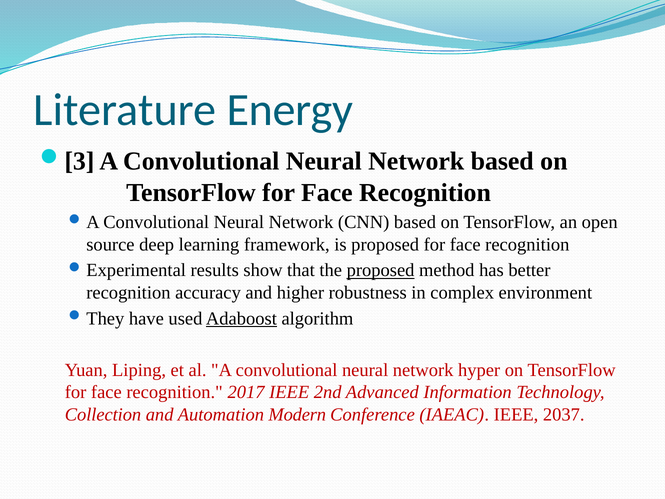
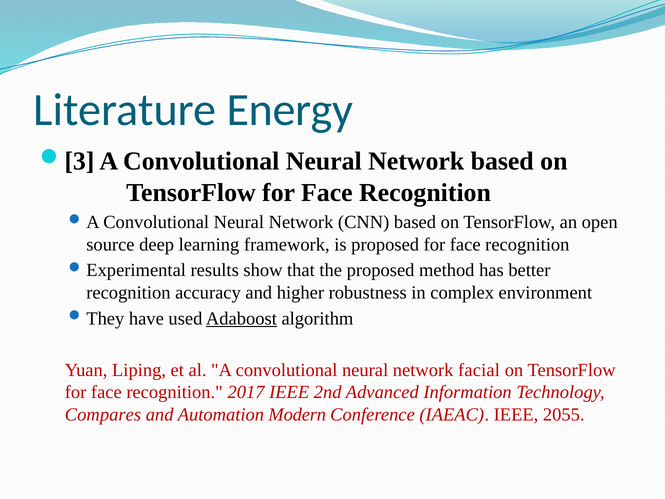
proposed at (381, 270) underline: present -> none
hyper: hyper -> facial
Collection: Collection -> Compares
2037: 2037 -> 2055
